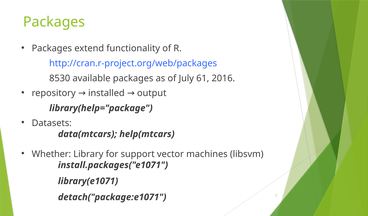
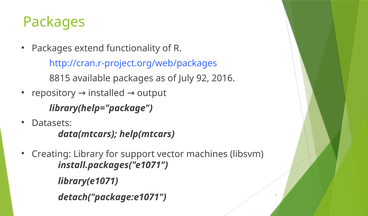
8530: 8530 -> 8815
61: 61 -> 92
Whether: Whether -> Creating
